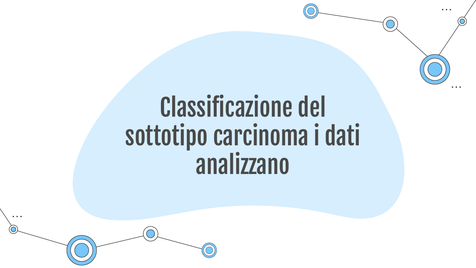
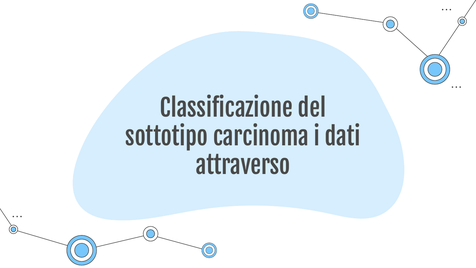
analizzano: analizzano -> attraverso
